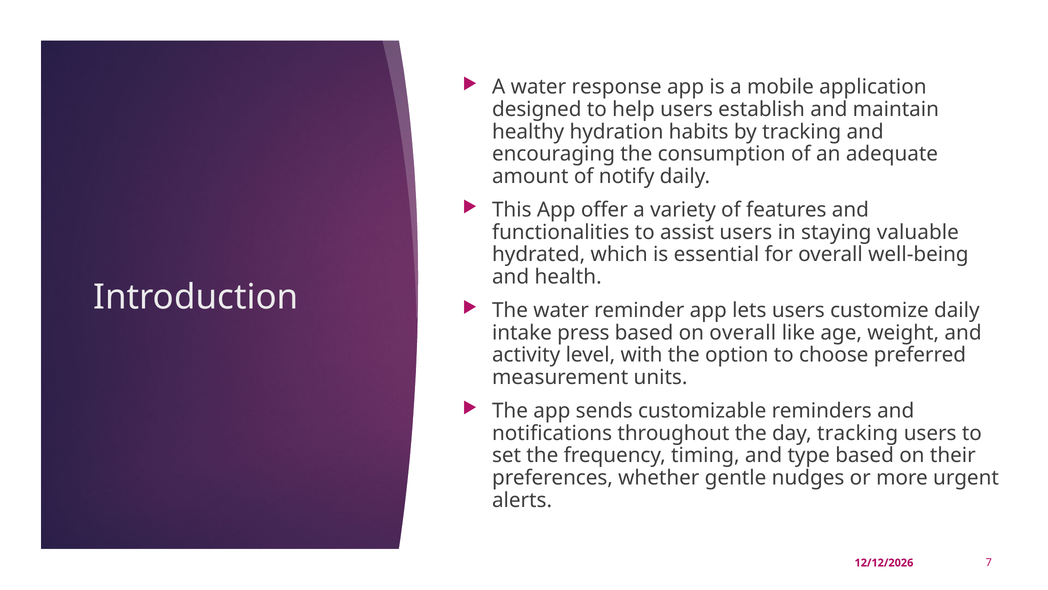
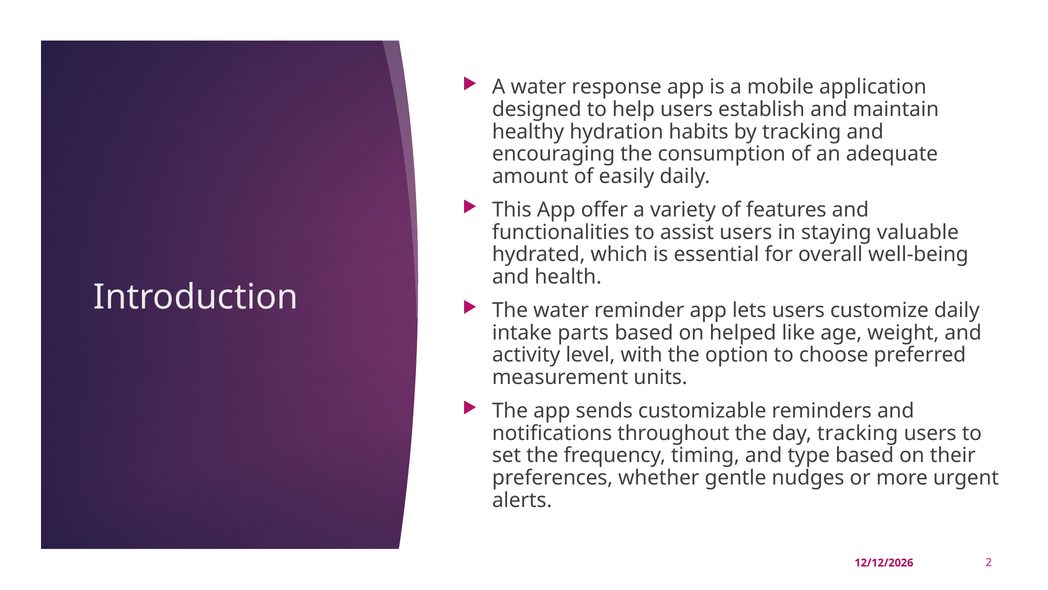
notify: notify -> easily
press: press -> parts
on overall: overall -> helped
7: 7 -> 2
